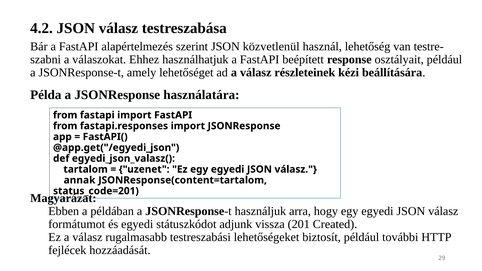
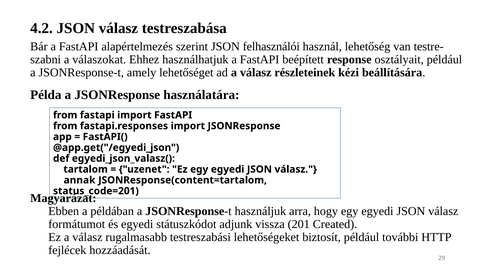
közvetlenül: közvetlenül -> felhasználói
